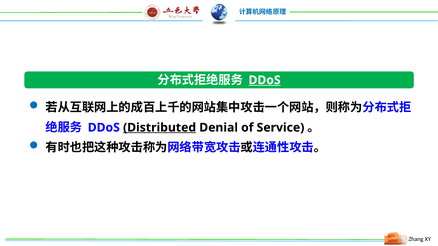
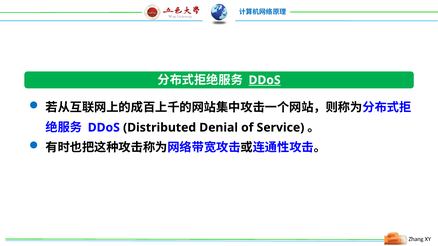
Distributed underline: present -> none
